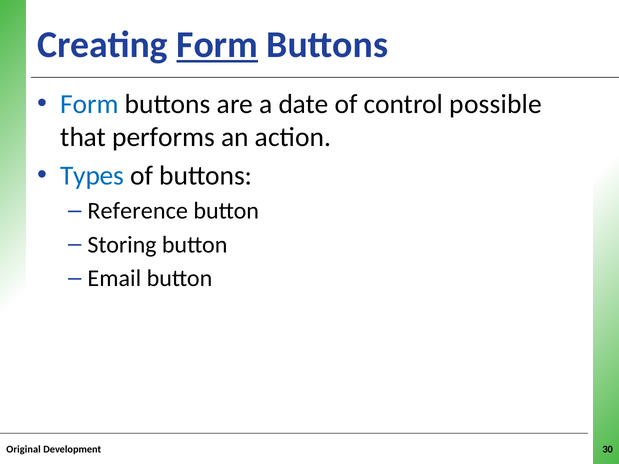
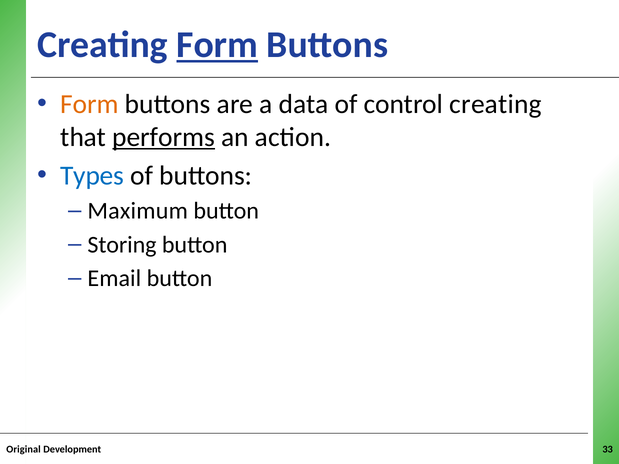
Form at (90, 104) colour: blue -> orange
date: date -> data
control possible: possible -> creating
performs underline: none -> present
Reference: Reference -> Maximum
30: 30 -> 33
